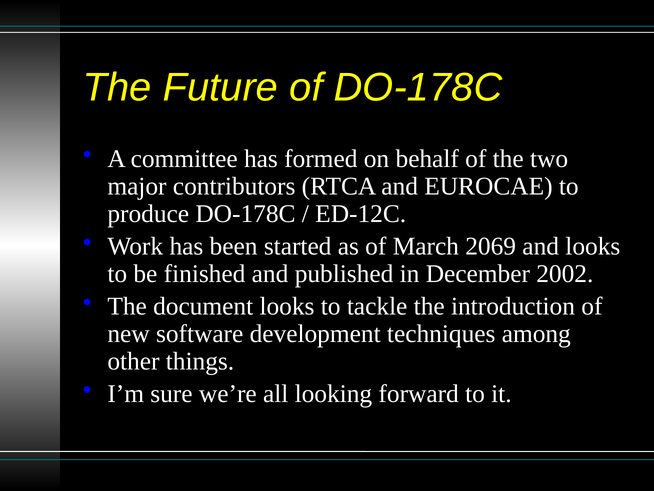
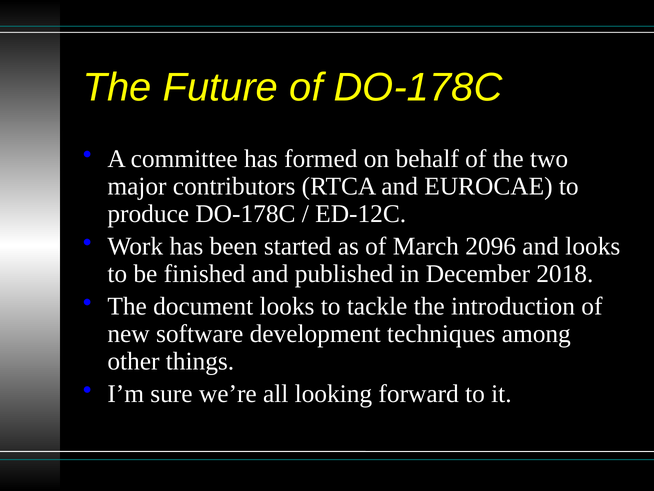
2069: 2069 -> 2096
2002: 2002 -> 2018
